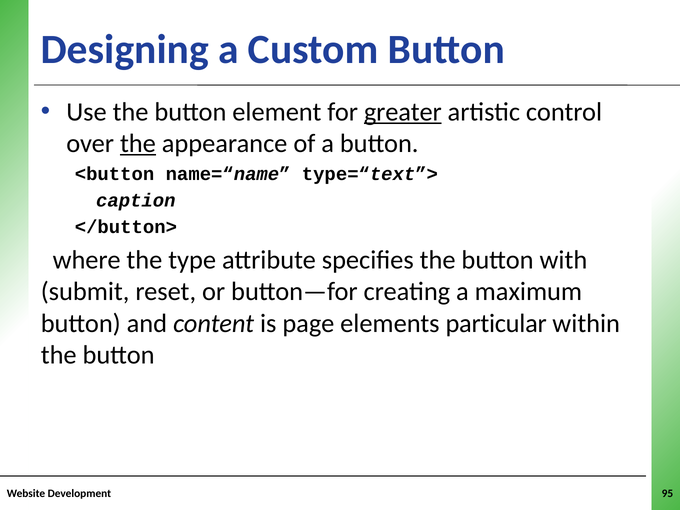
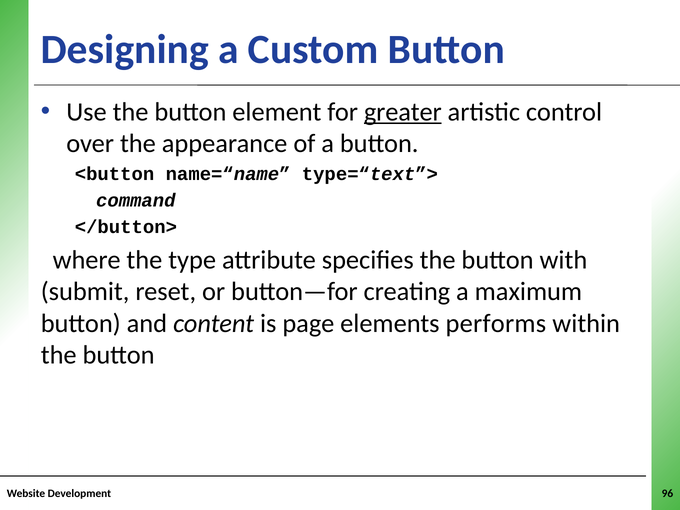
the at (138, 144) underline: present -> none
caption: caption -> command
particular: particular -> performs
95: 95 -> 96
